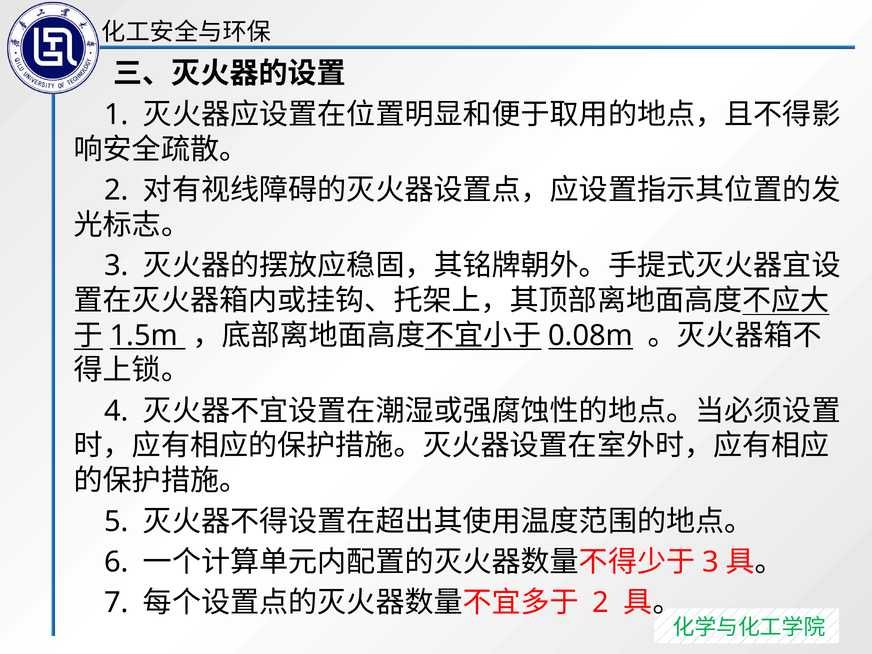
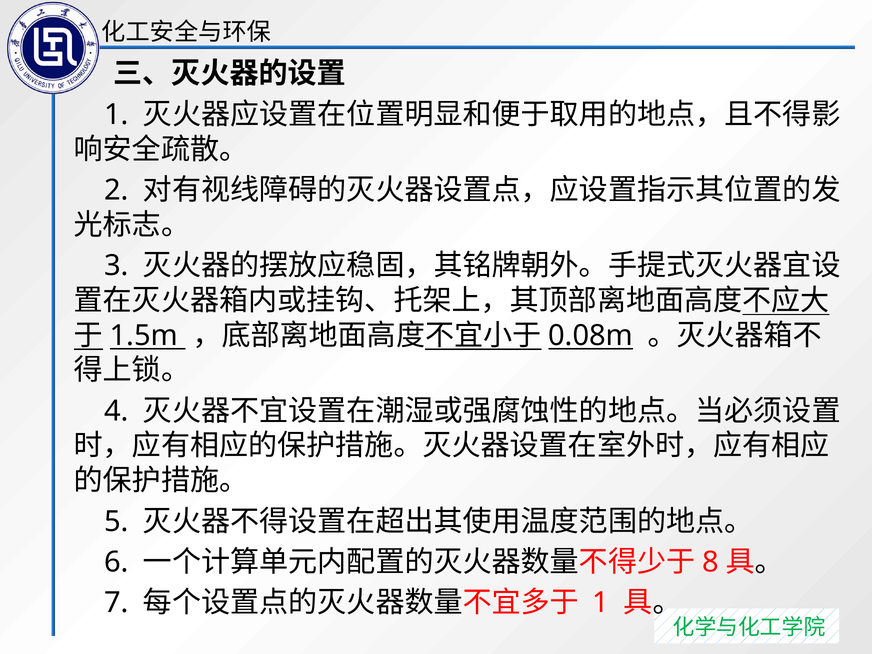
3 at (711, 562): 3 -> 8
2 at (601, 603): 2 -> 1
